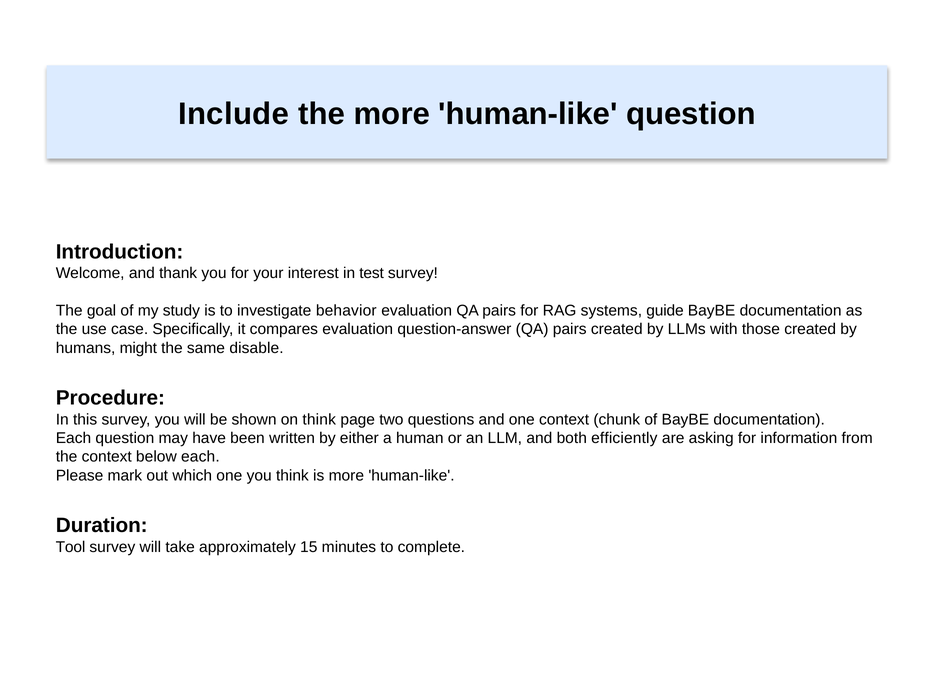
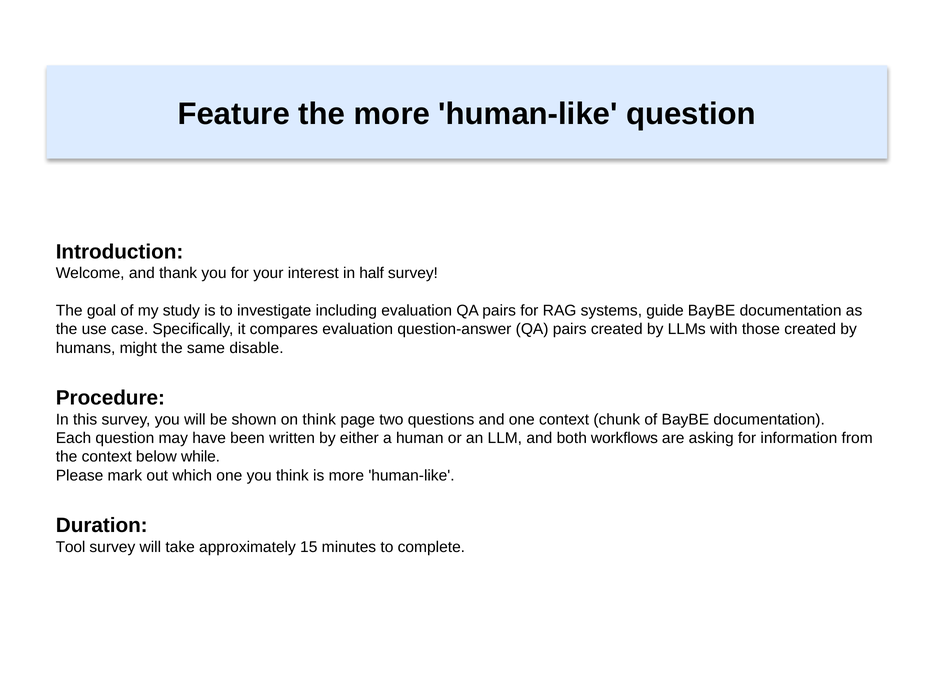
Include: Include -> Feature
test: test -> half
behavior: behavior -> including
efficiently: efficiently -> workflows
below each: each -> while
